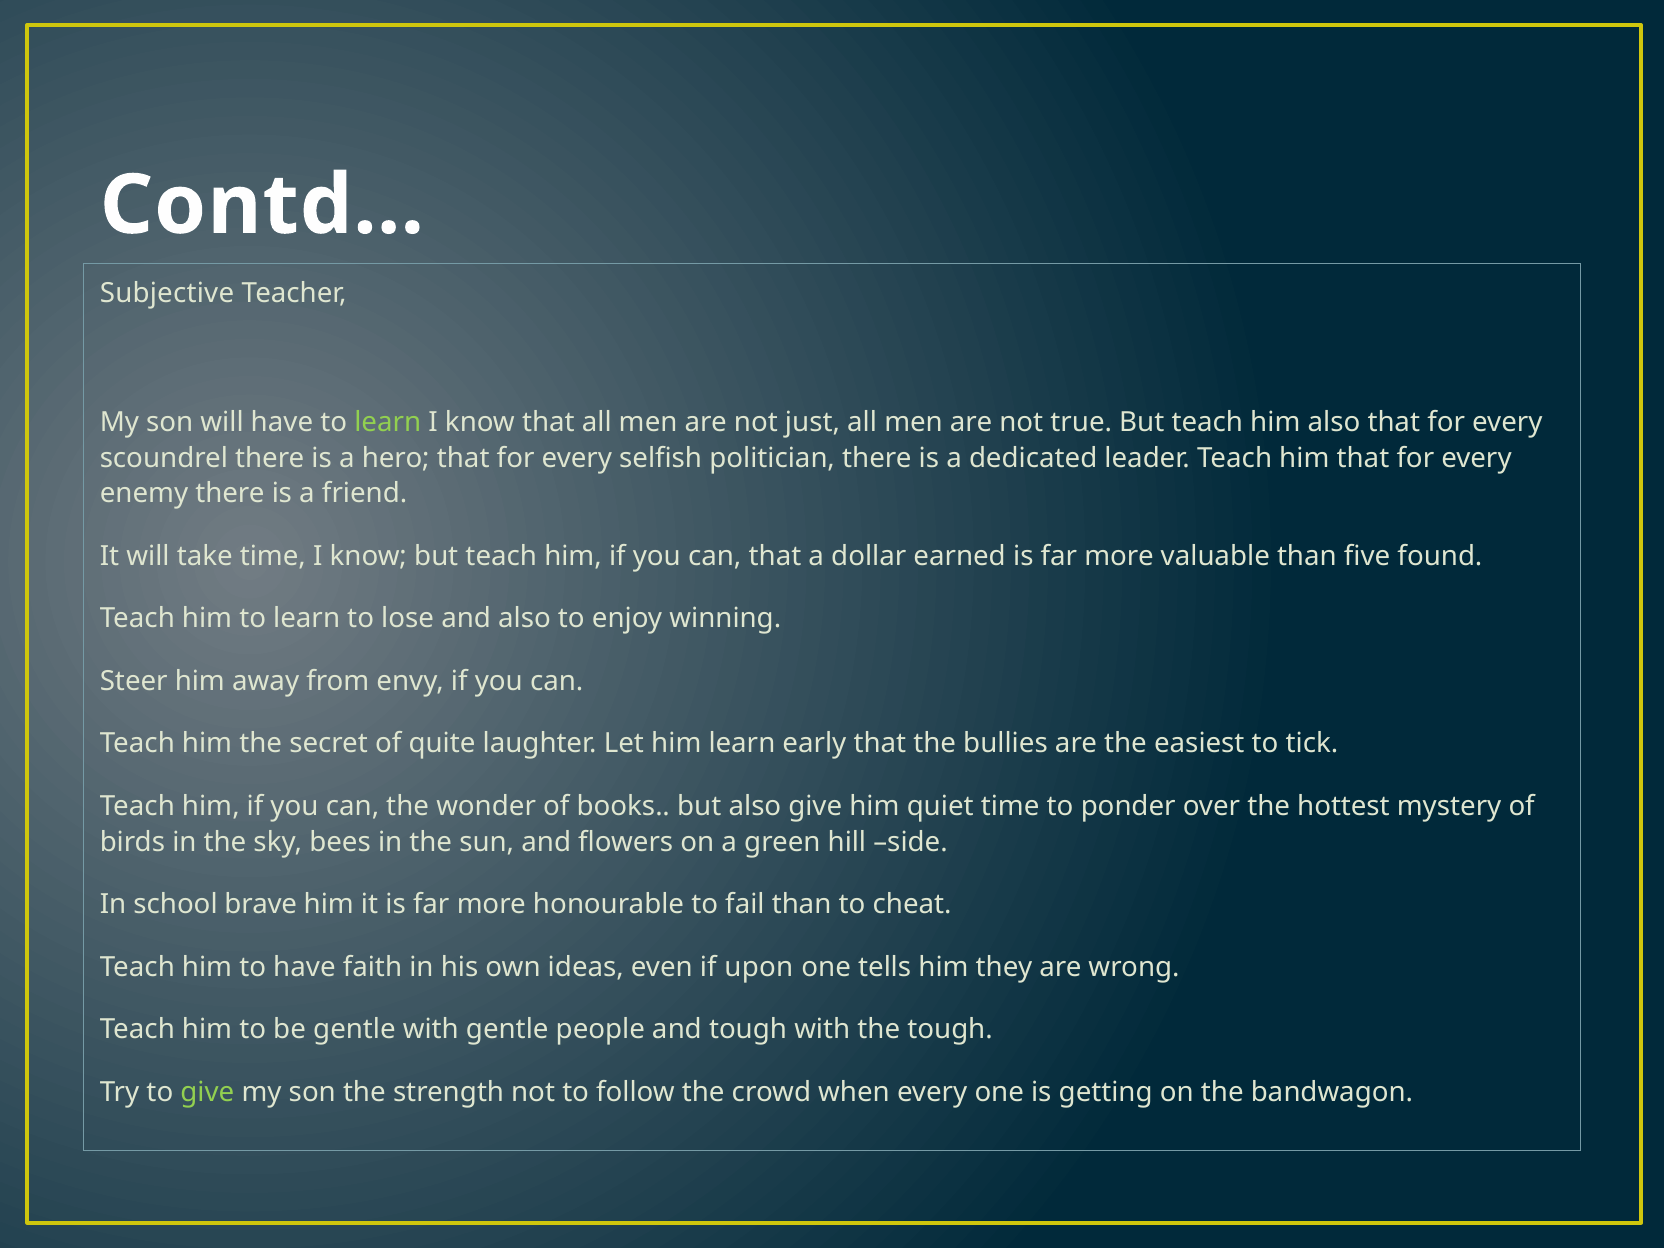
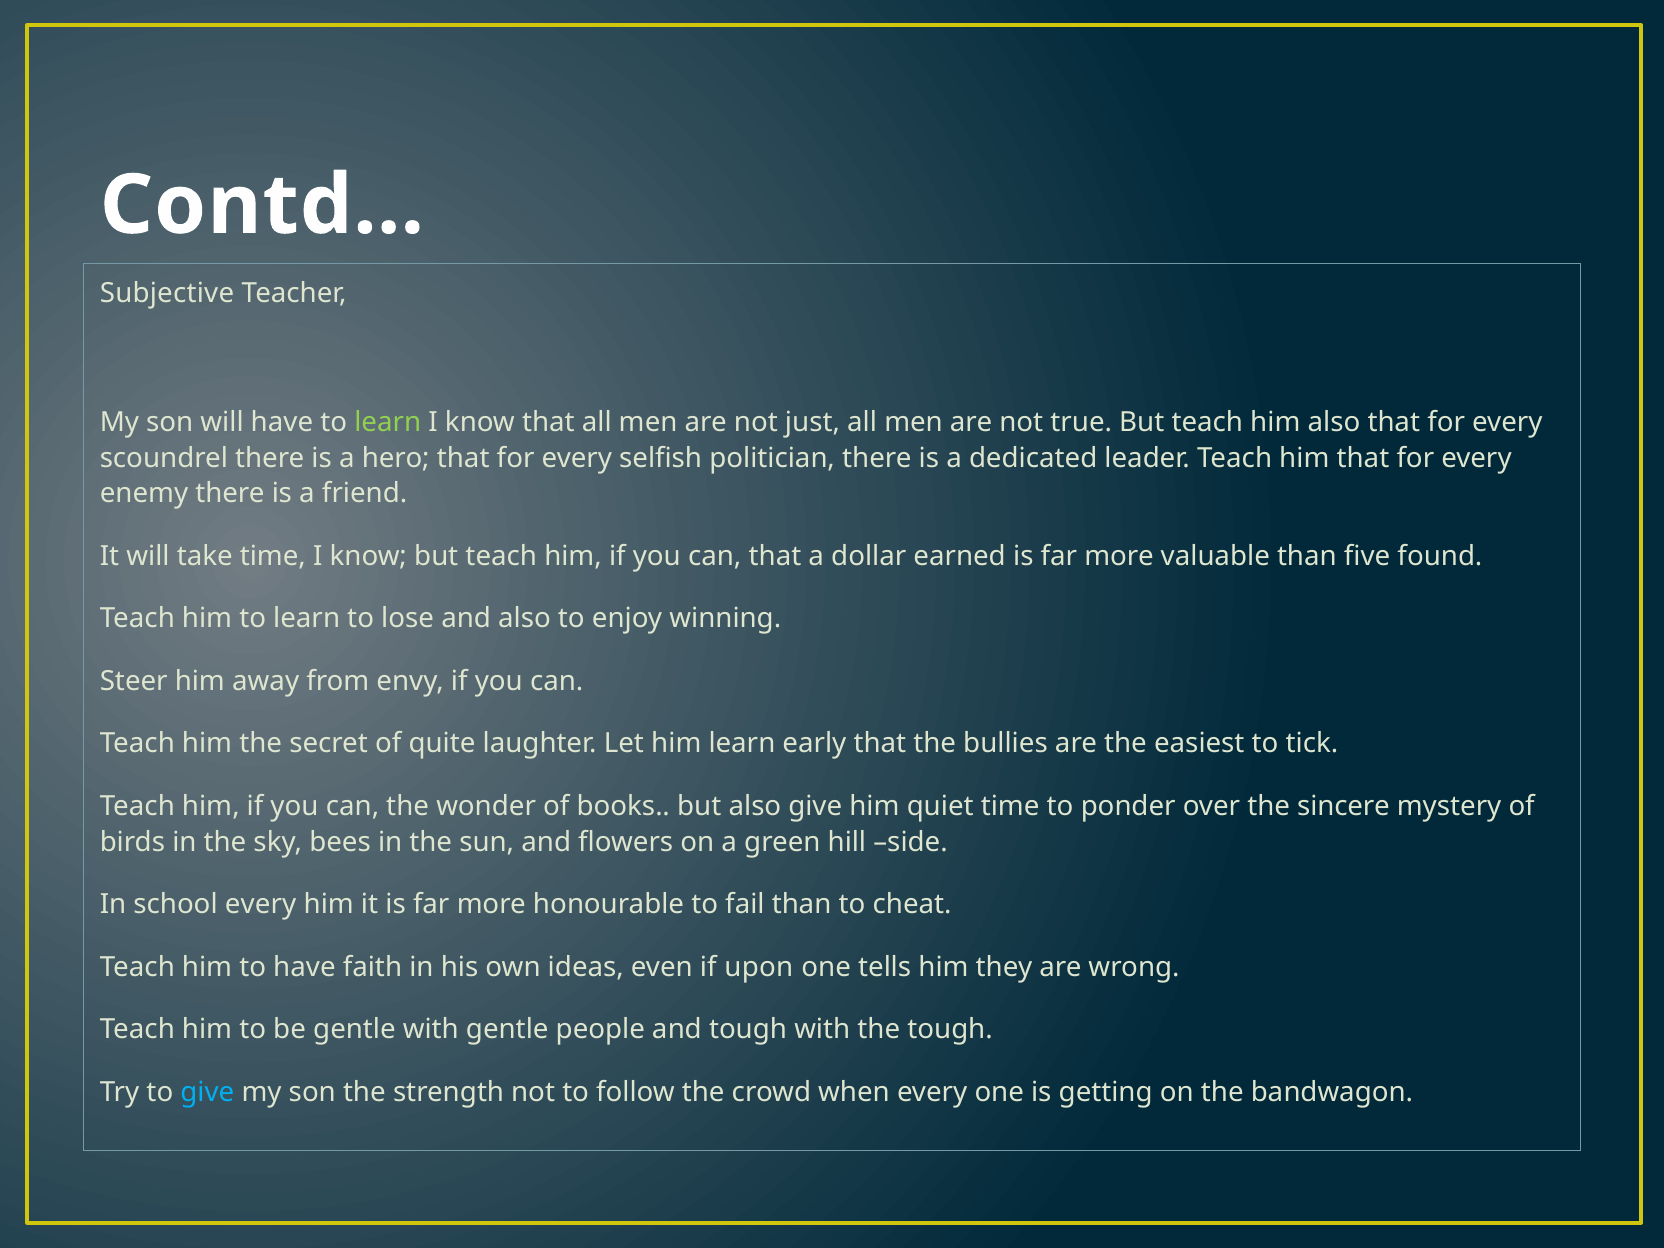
hottest: hottest -> sincere
school brave: brave -> every
give at (207, 1092) colour: light green -> light blue
